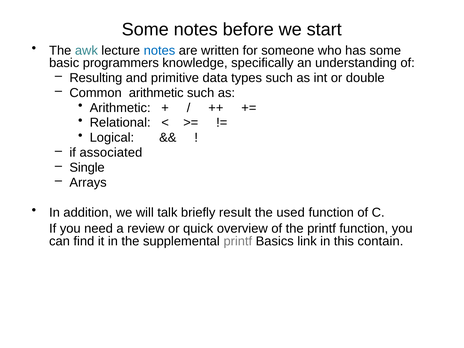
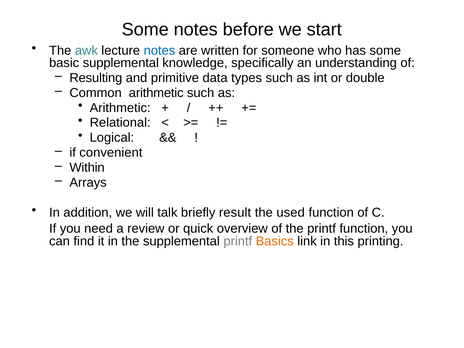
basic programmers: programmers -> supplemental
associated: associated -> convenient
Single: Single -> Within
Basics colour: black -> orange
contain: contain -> printing
